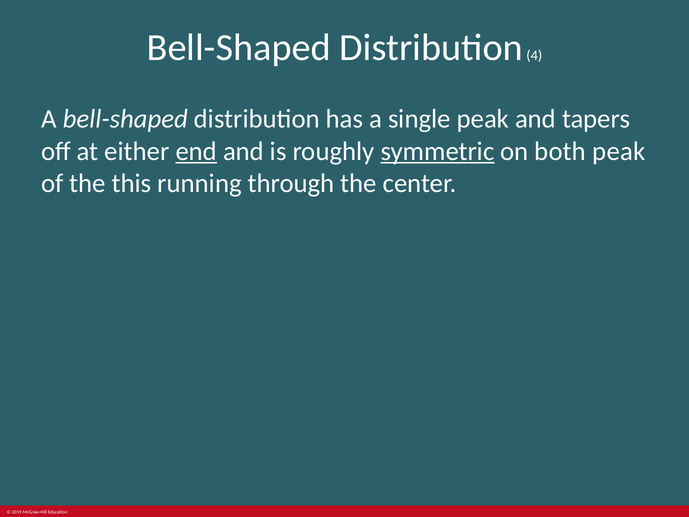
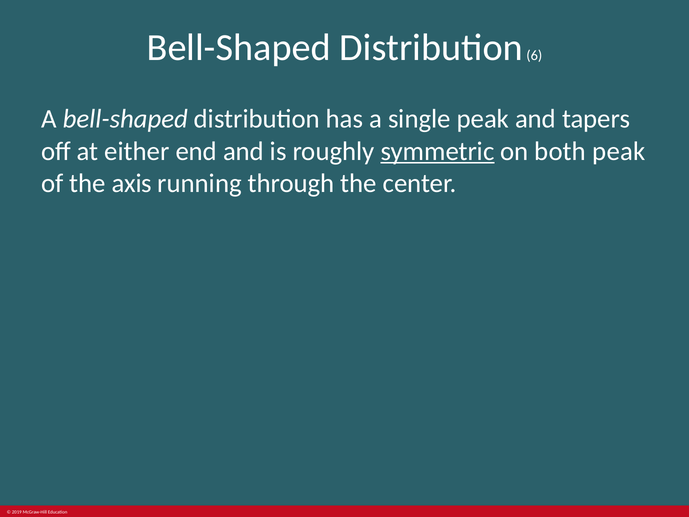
4: 4 -> 6
end underline: present -> none
this: this -> axis
